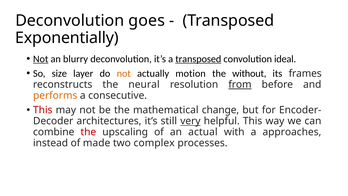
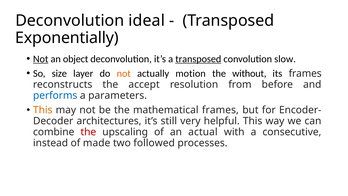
goes: goes -> ideal
blurry: blurry -> object
ideal: ideal -> slow
neural: neural -> accept
from underline: present -> none
performs colour: orange -> blue
consecutive: consecutive -> parameters
This at (43, 110) colour: red -> orange
mathematical change: change -> frames
very underline: present -> none
approaches: approaches -> consecutive
complex: complex -> followed
